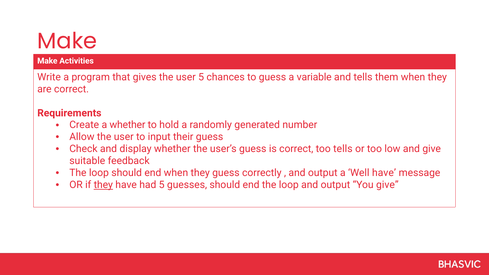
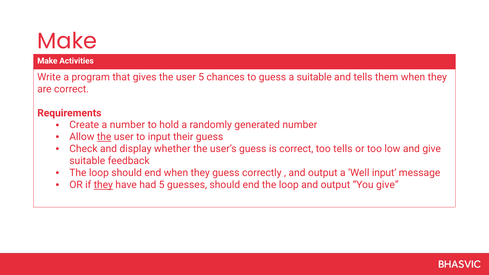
a variable: variable -> suitable
a whether: whether -> number
the at (104, 137) underline: none -> present
Well have: have -> input
